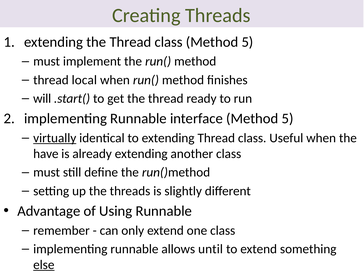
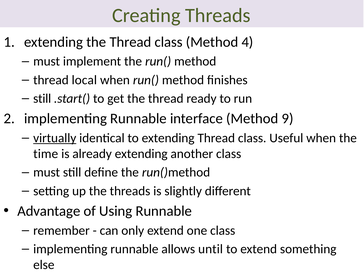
class Method 5: 5 -> 4
will at (42, 99): will -> still
interface Method 5: 5 -> 9
have: have -> time
else underline: present -> none
